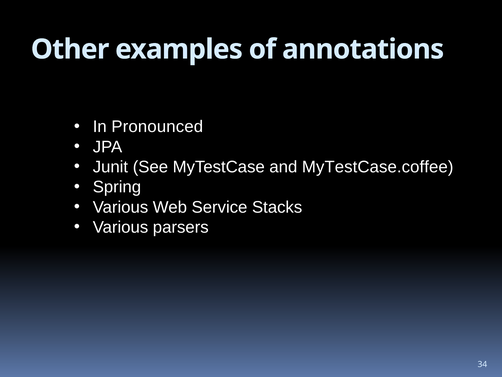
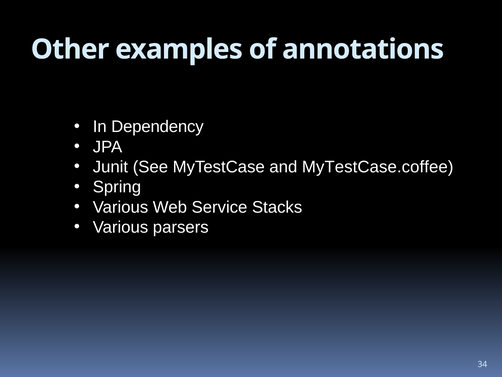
Pronounced: Pronounced -> Dependency
